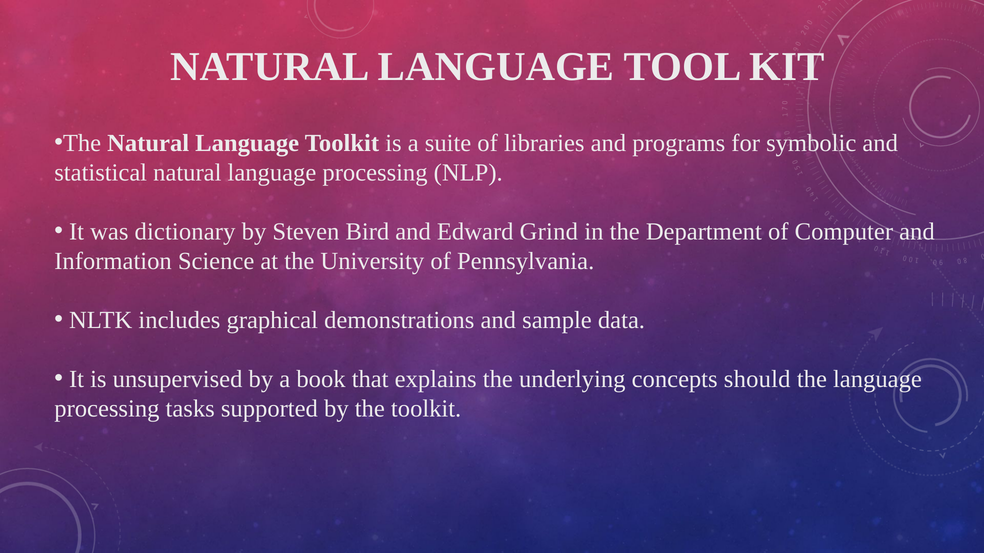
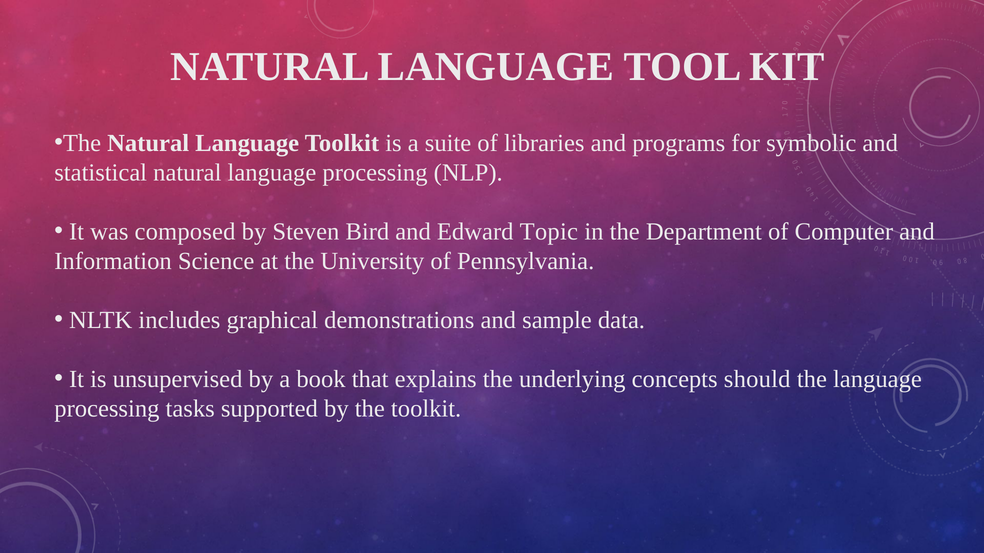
dictionary: dictionary -> composed
Grind: Grind -> Topic
